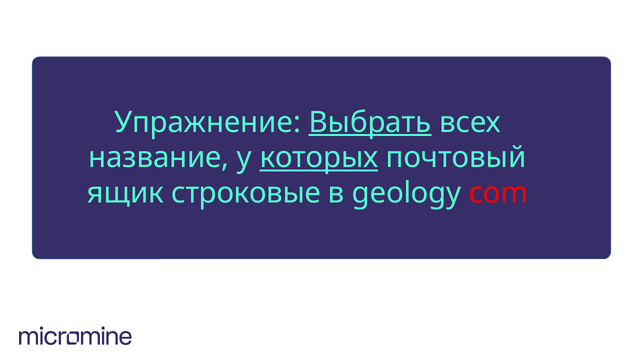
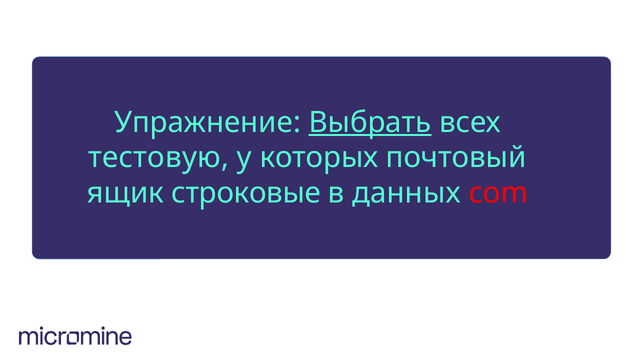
название: название -> тестовую
которых underline: present -> none
geology: geology -> данных
